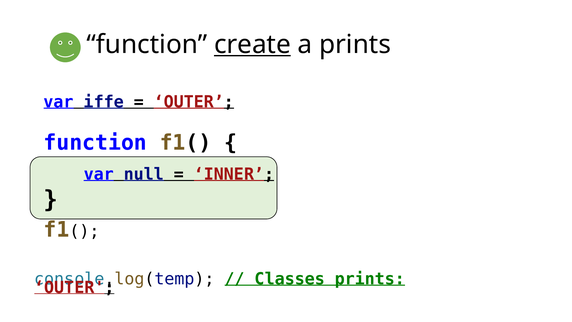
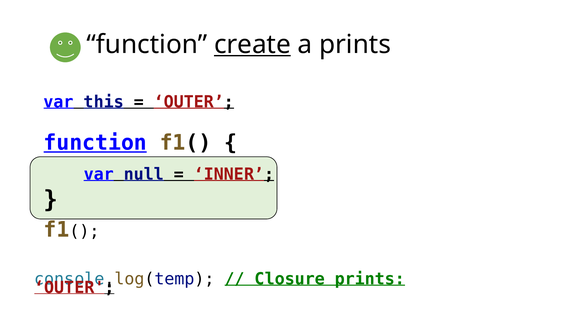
iffe: iffe -> this
function at (95, 143) underline: none -> present
Classes: Classes -> Closure
